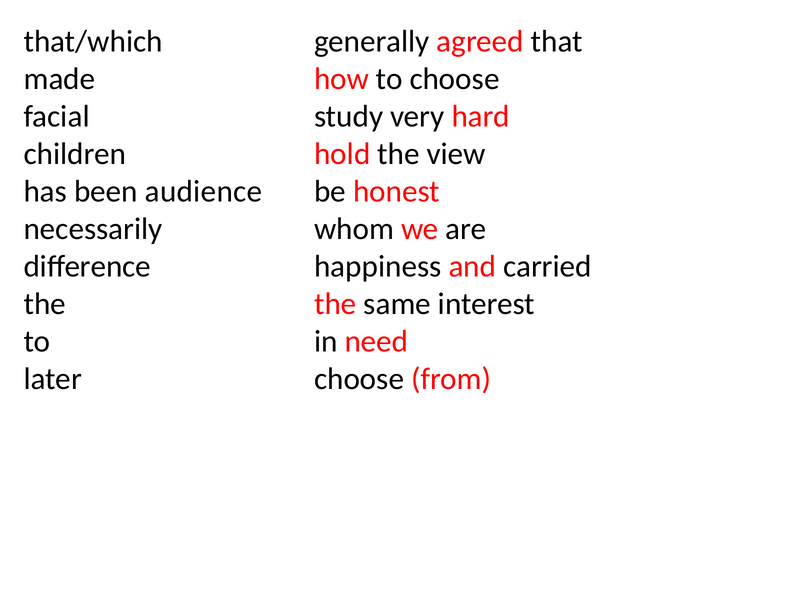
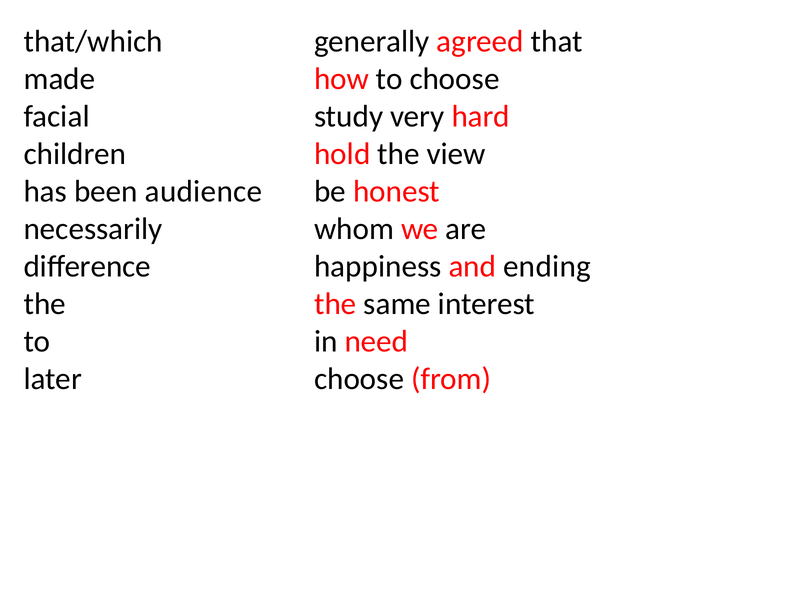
carried: carried -> ending
